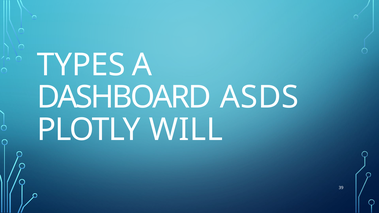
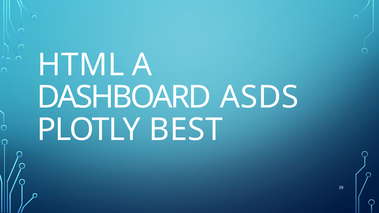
TYPES: TYPES -> HTML
WILL: WILL -> BEST
